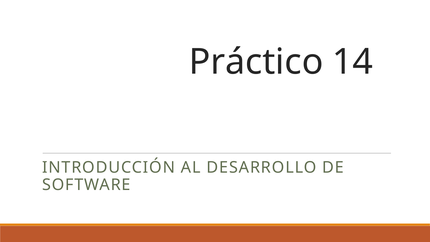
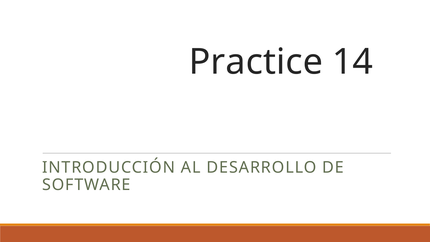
Práctico: Práctico -> Practice
